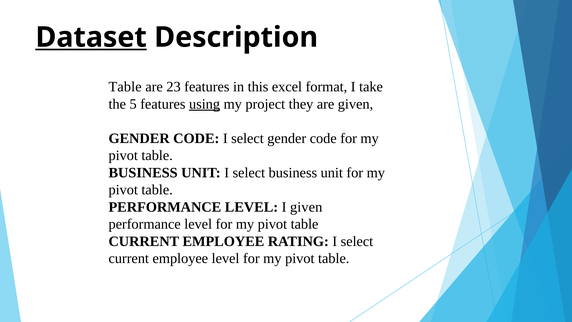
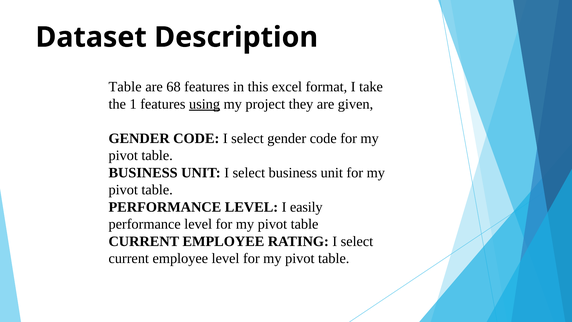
Dataset underline: present -> none
23: 23 -> 68
5: 5 -> 1
I given: given -> easily
